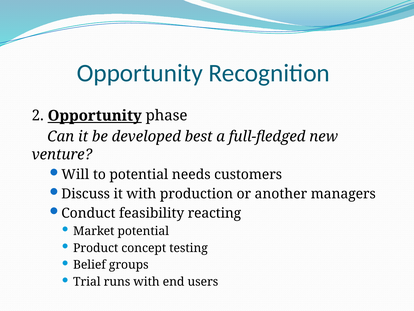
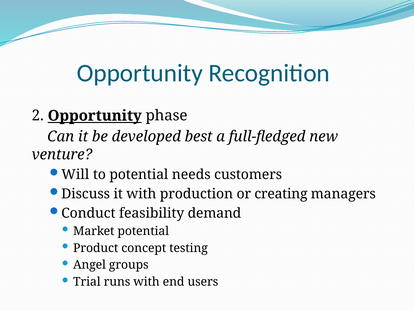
another: another -> creating
reacting: reacting -> demand
Belief: Belief -> Angel
